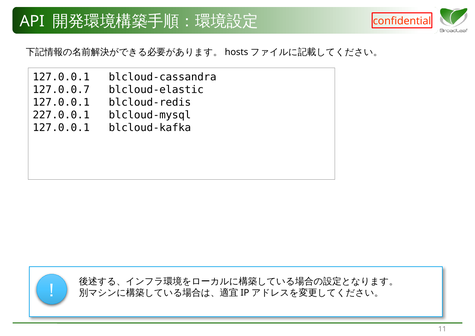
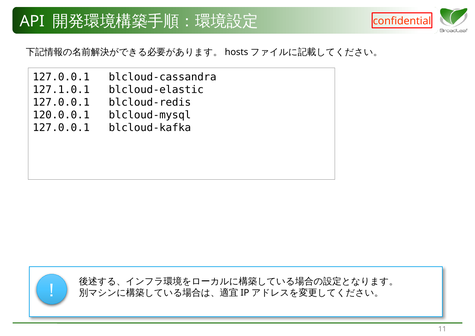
127.0.0.7: 127.0.0.7 -> 127.1.0.1
227.0.0.1: 227.0.0.1 -> 120.0.0.1
